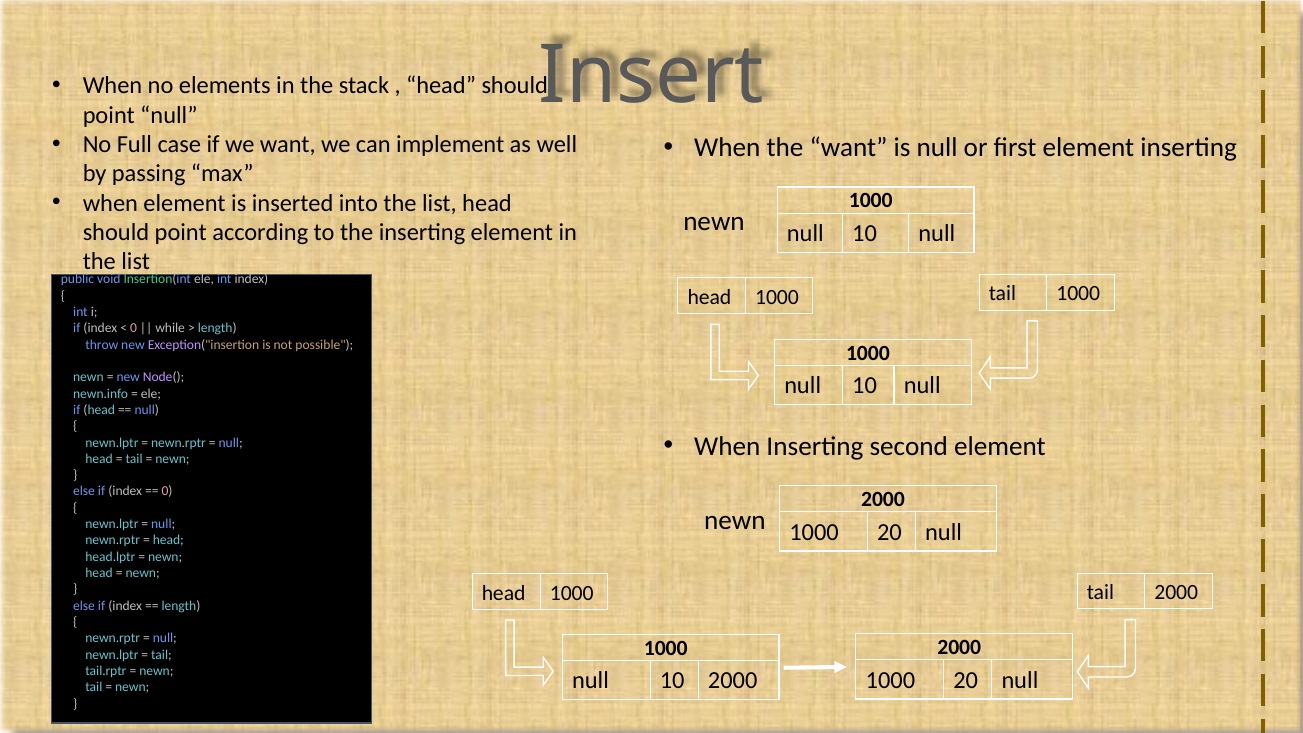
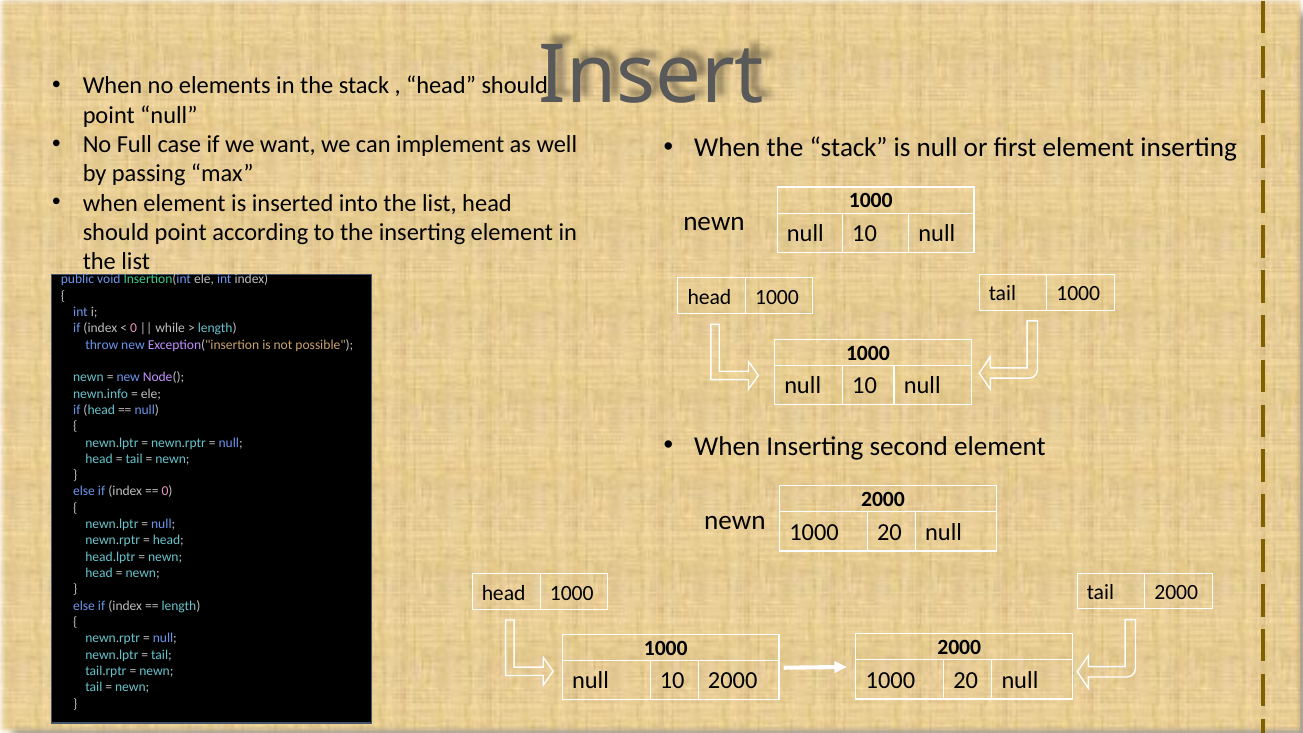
When the want: want -> stack
